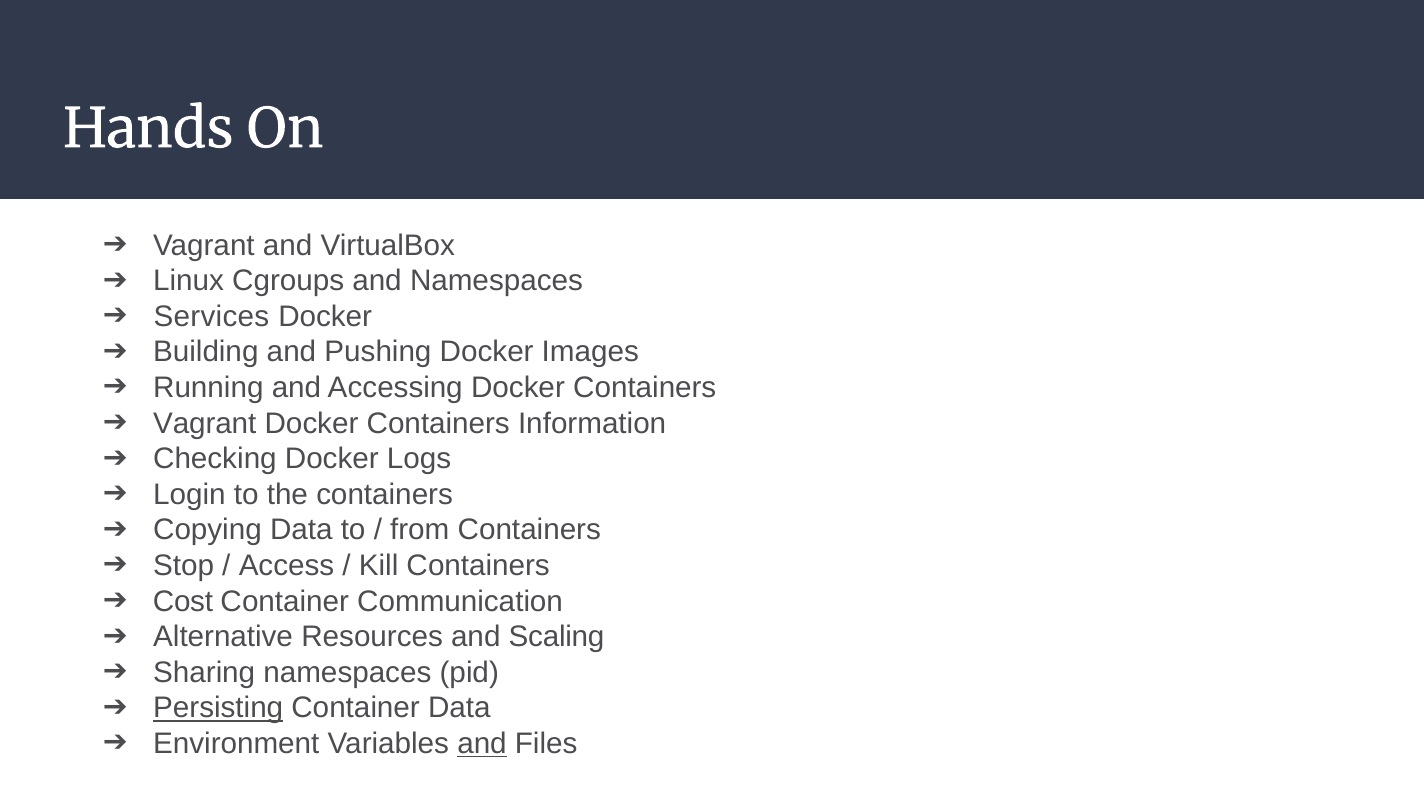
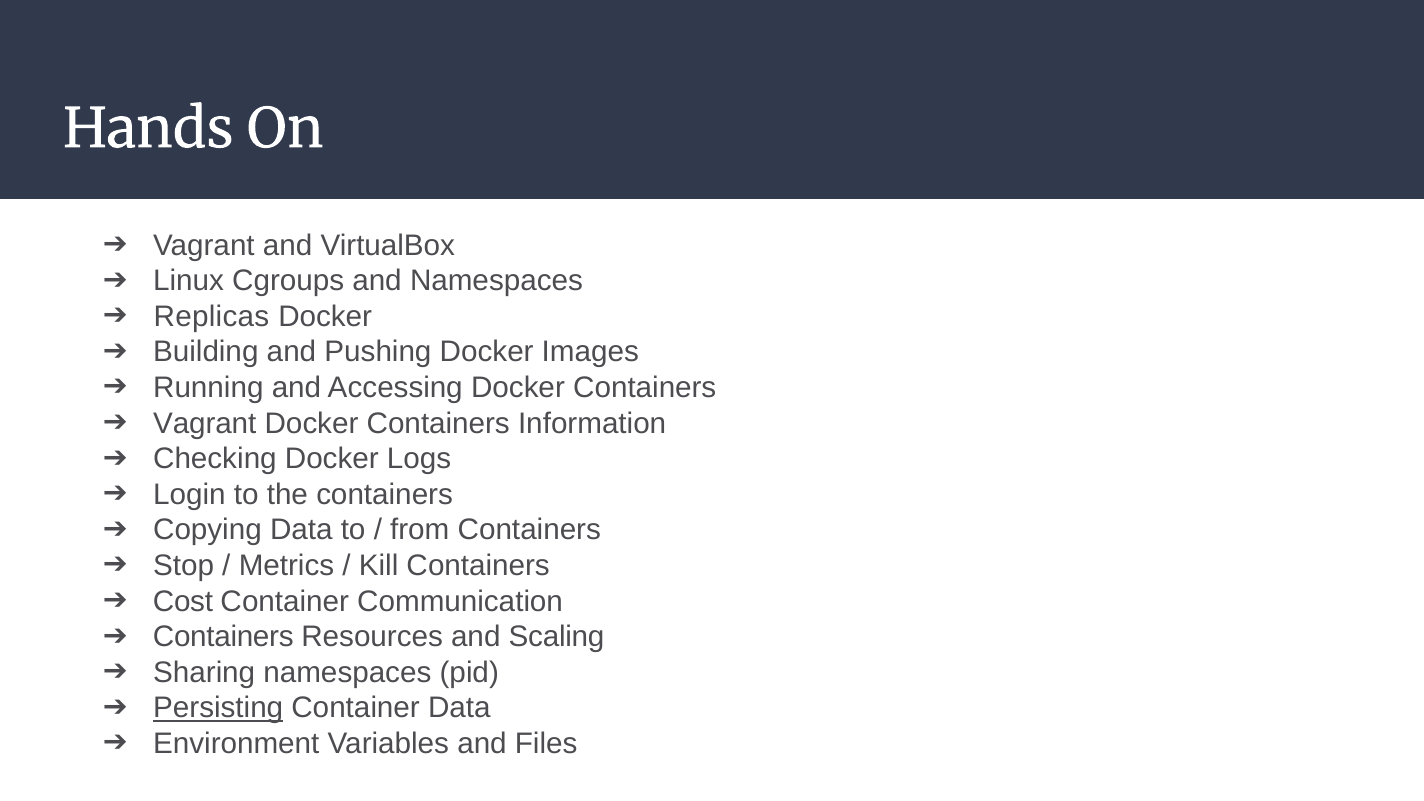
Services: Services -> Replicas
Access: Access -> Metrics
Alternative at (223, 637): Alternative -> Containers
and at (482, 744) underline: present -> none
